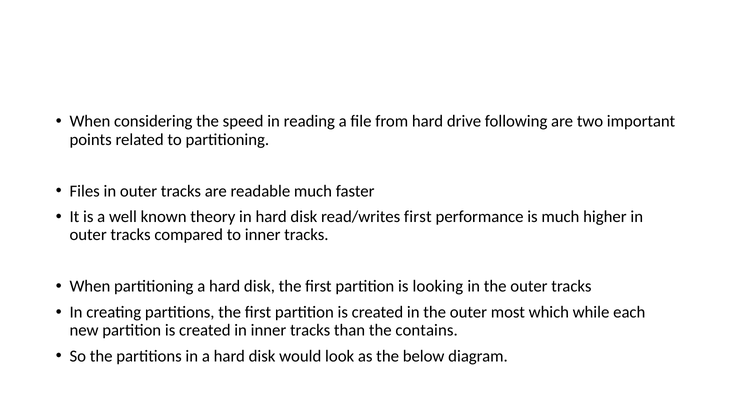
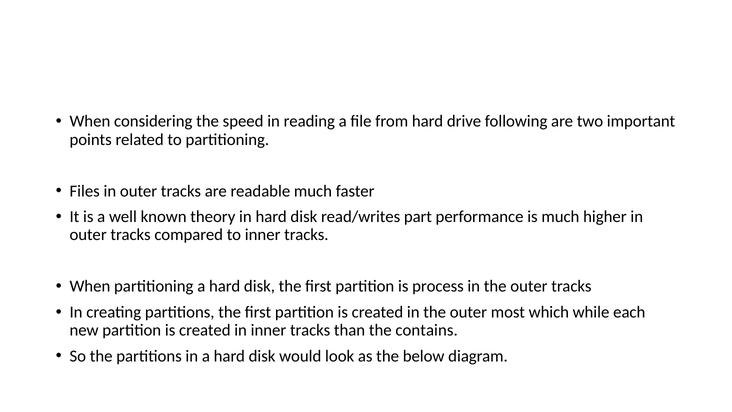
read/writes first: first -> part
looking: looking -> process
